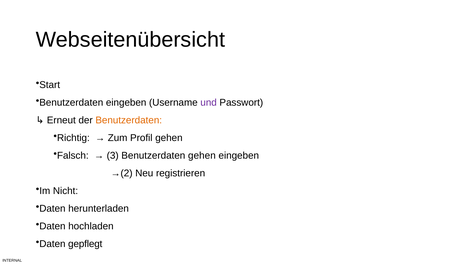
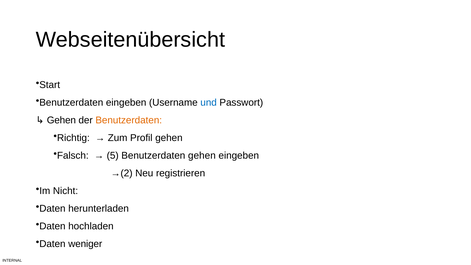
und colour: purple -> blue
Erneut at (61, 120): Erneut -> Gehen
3: 3 -> 5
gepflegt: gepflegt -> weniger
